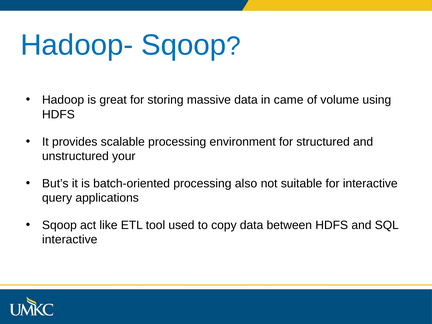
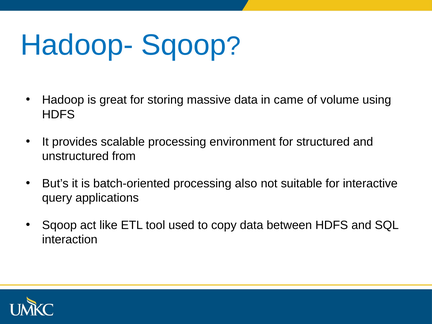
your: your -> from
interactive at (70, 240): interactive -> interaction
